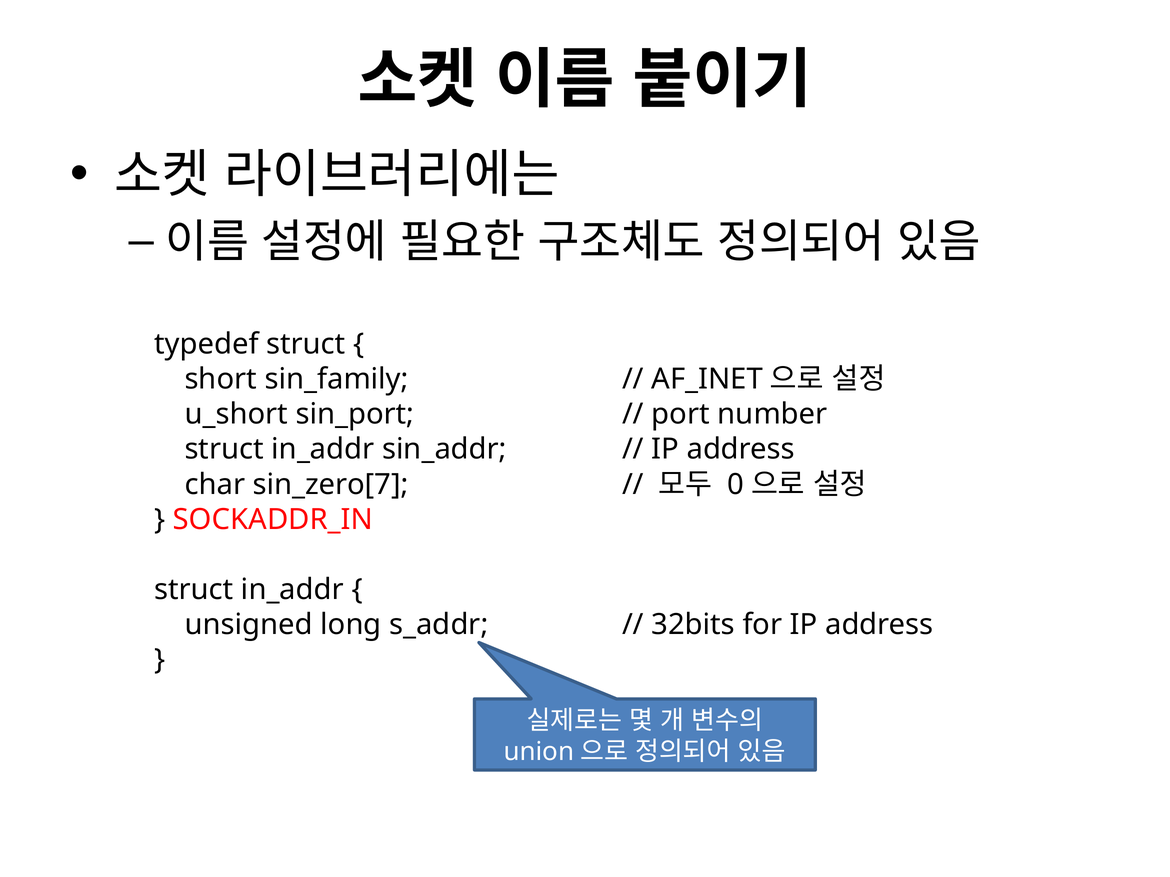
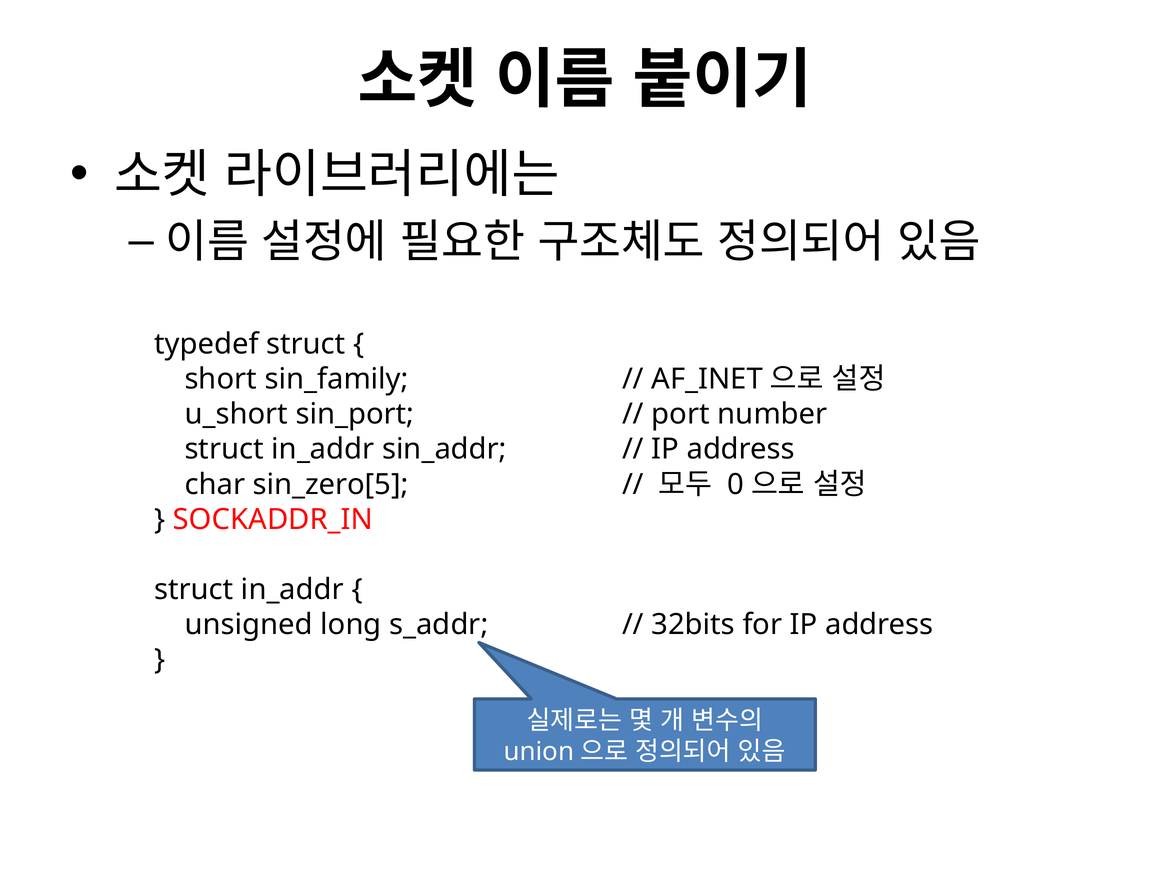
sin_zero[7: sin_zero[7 -> sin_zero[5
